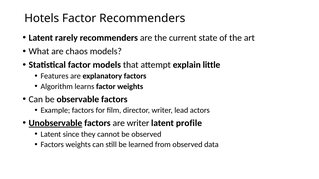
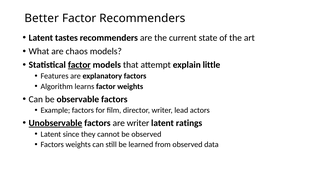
Hotels: Hotels -> Better
rarely: rarely -> tastes
factor at (79, 65) underline: none -> present
profile: profile -> ratings
